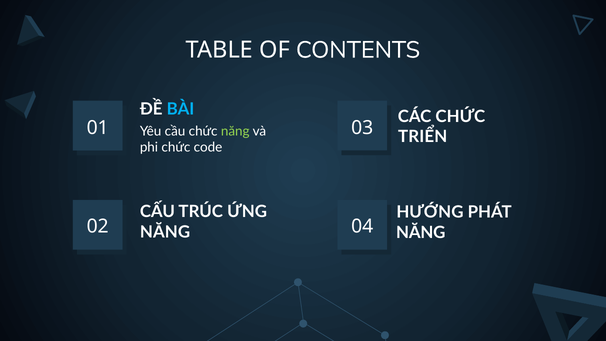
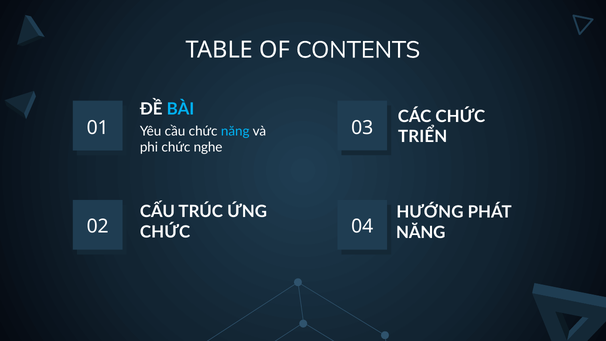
năng at (235, 131) colour: light green -> light blue
code: code -> nghe
NĂNG at (165, 232): NĂNG -> CHỨC
